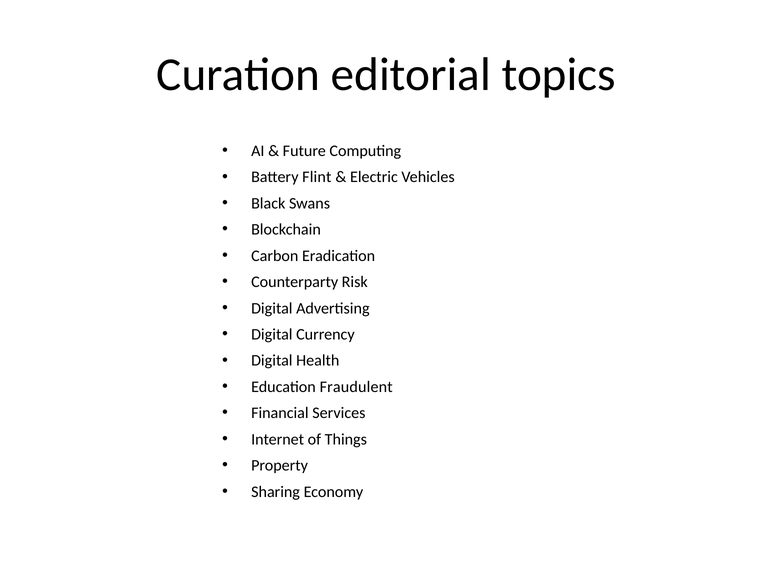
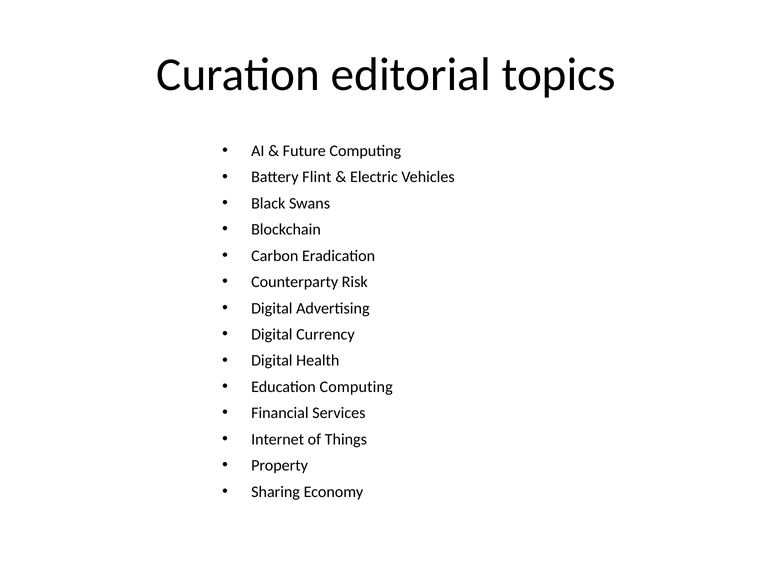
Education Fraudulent: Fraudulent -> Computing
